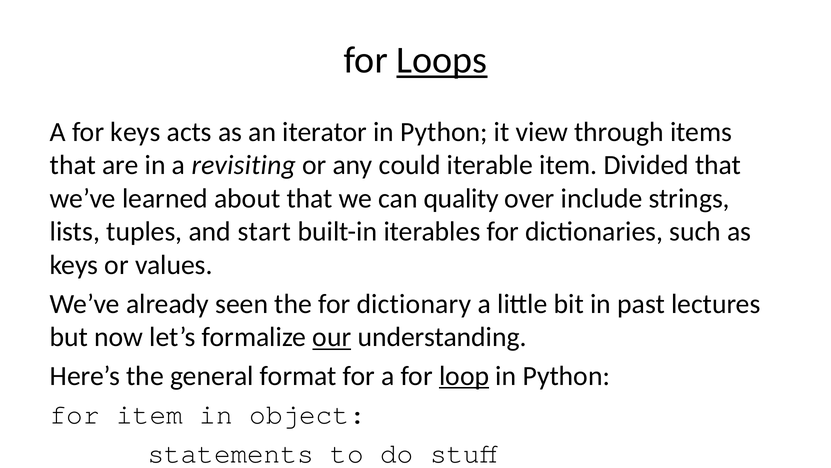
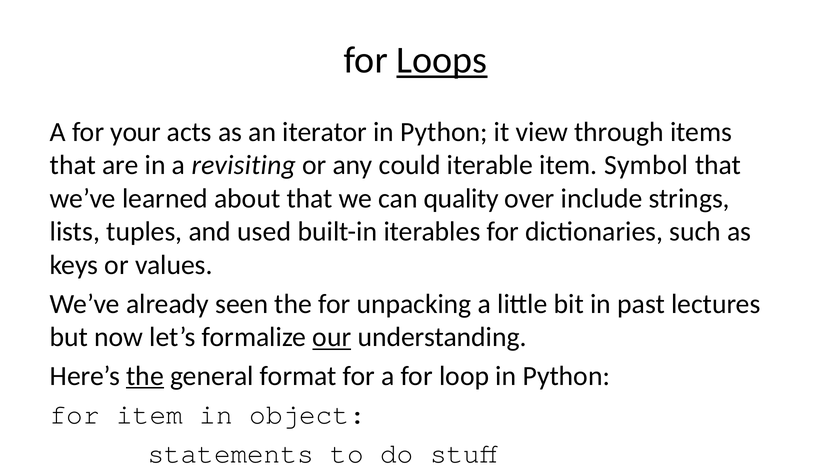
for keys: keys -> your
item Divided: Divided -> Symbol
and start: start -> used
for dictionary: dictionary -> unpacking
the at (145, 376) underline: none -> present
loop at (464, 376) underline: present -> none
